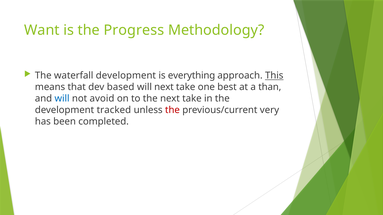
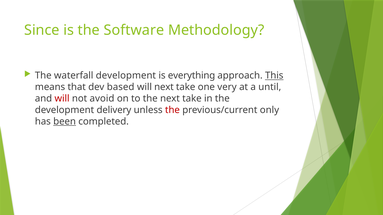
Want: Want -> Since
Progress: Progress -> Software
best: best -> very
than: than -> until
will at (62, 99) colour: blue -> red
tracked: tracked -> delivery
very: very -> only
been underline: none -> present
